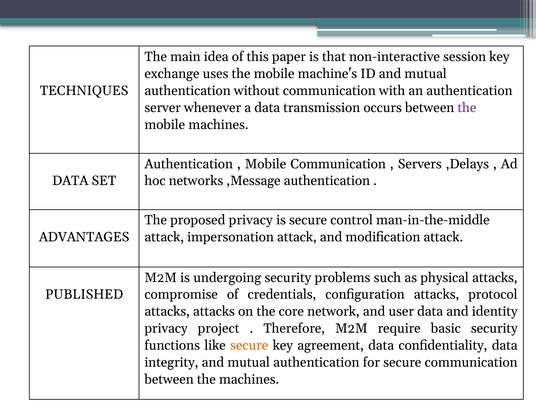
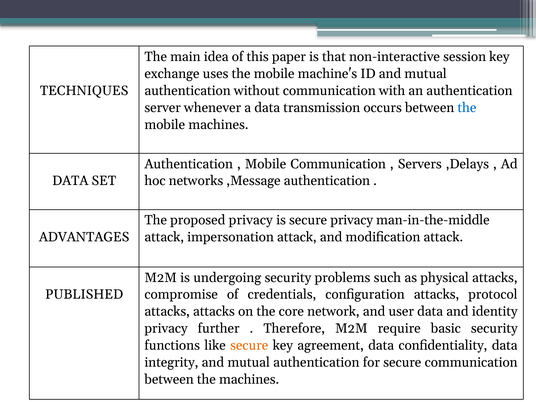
the at (467, 108) colour: purple -> blue
secure control: control -> privacy
project: project -> further
